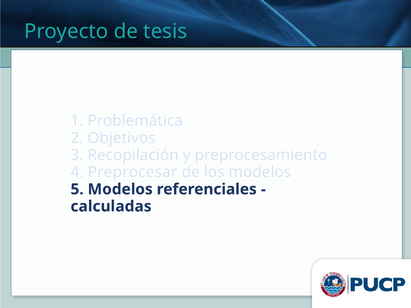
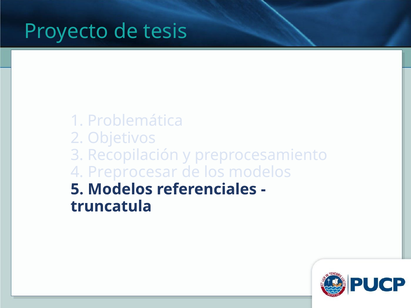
calculadas: calculadas -> truncatula
